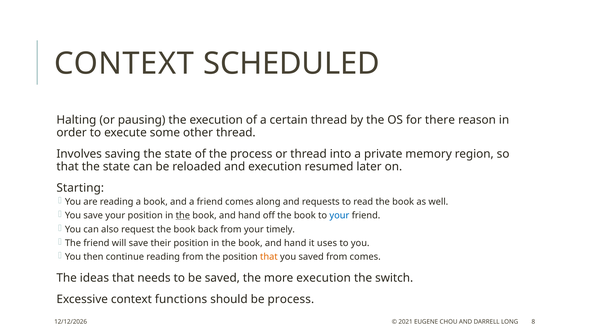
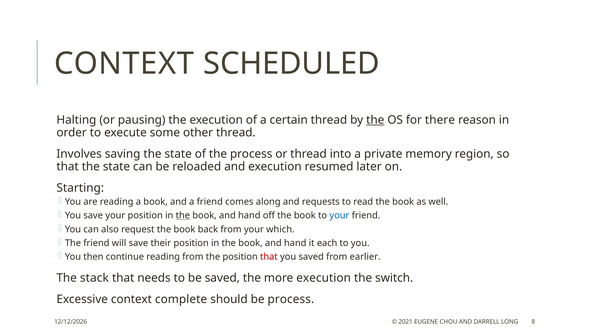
the at (375, 120) underline: none -> present
timely: timely -> which
uses: uses -> each
that at (269, 256) colour: orange -> red
from comes: comes -> earlier
ideas: ideas -> stack
functions: functions -> complete
